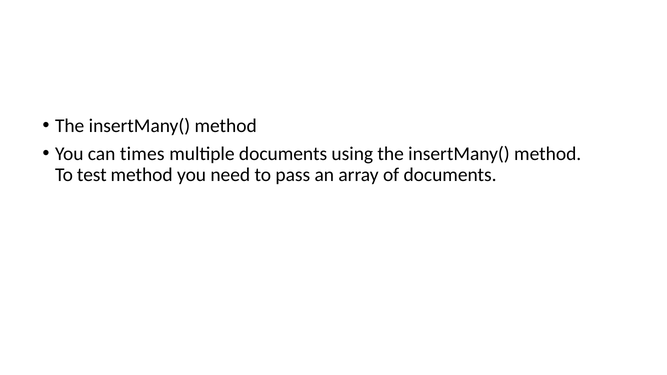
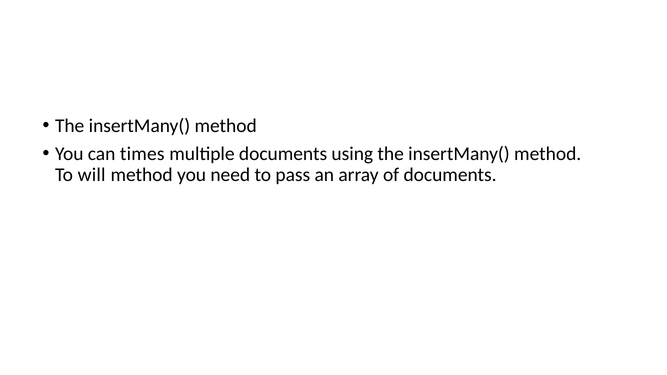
test: test -> will
